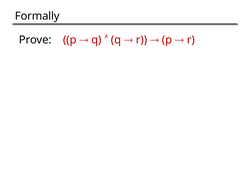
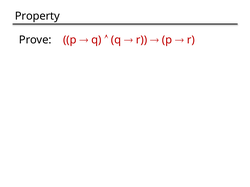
Formally: Formally -> Property
